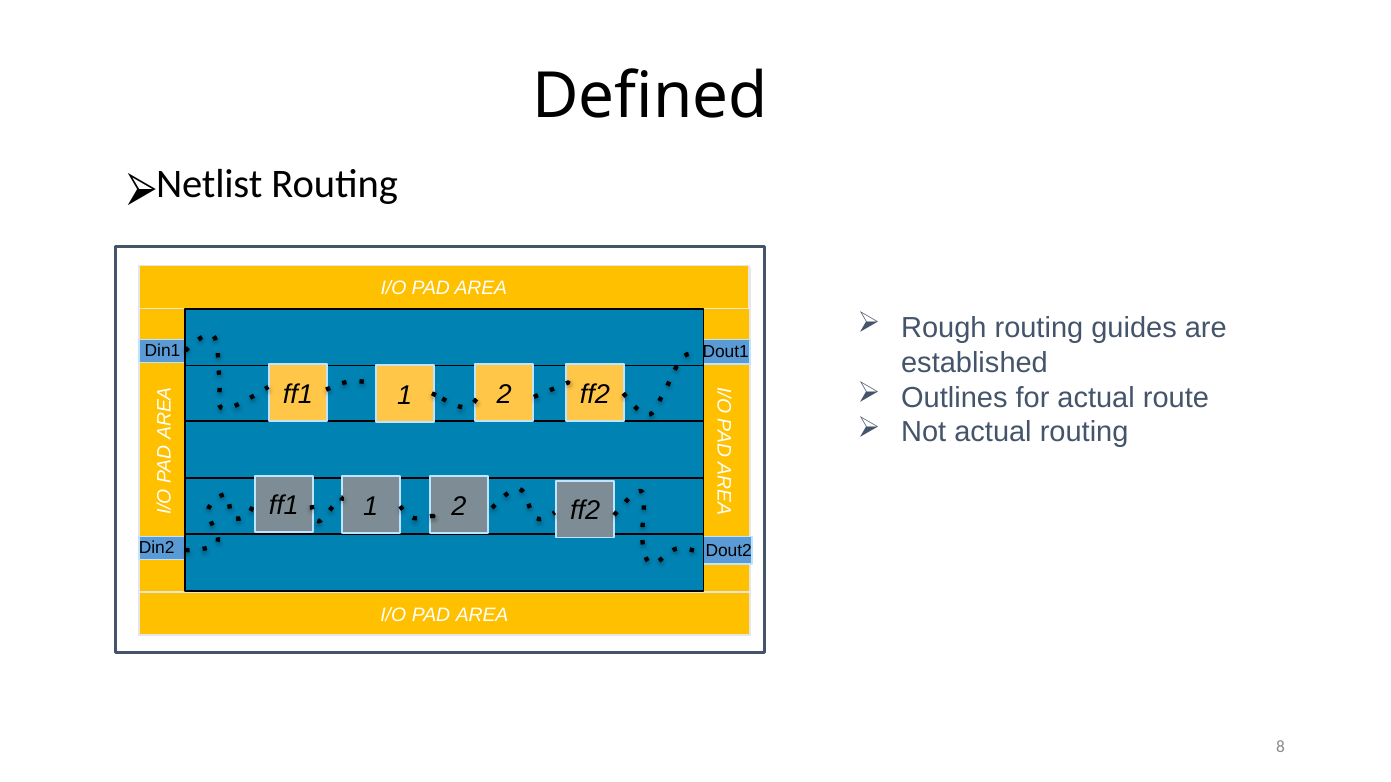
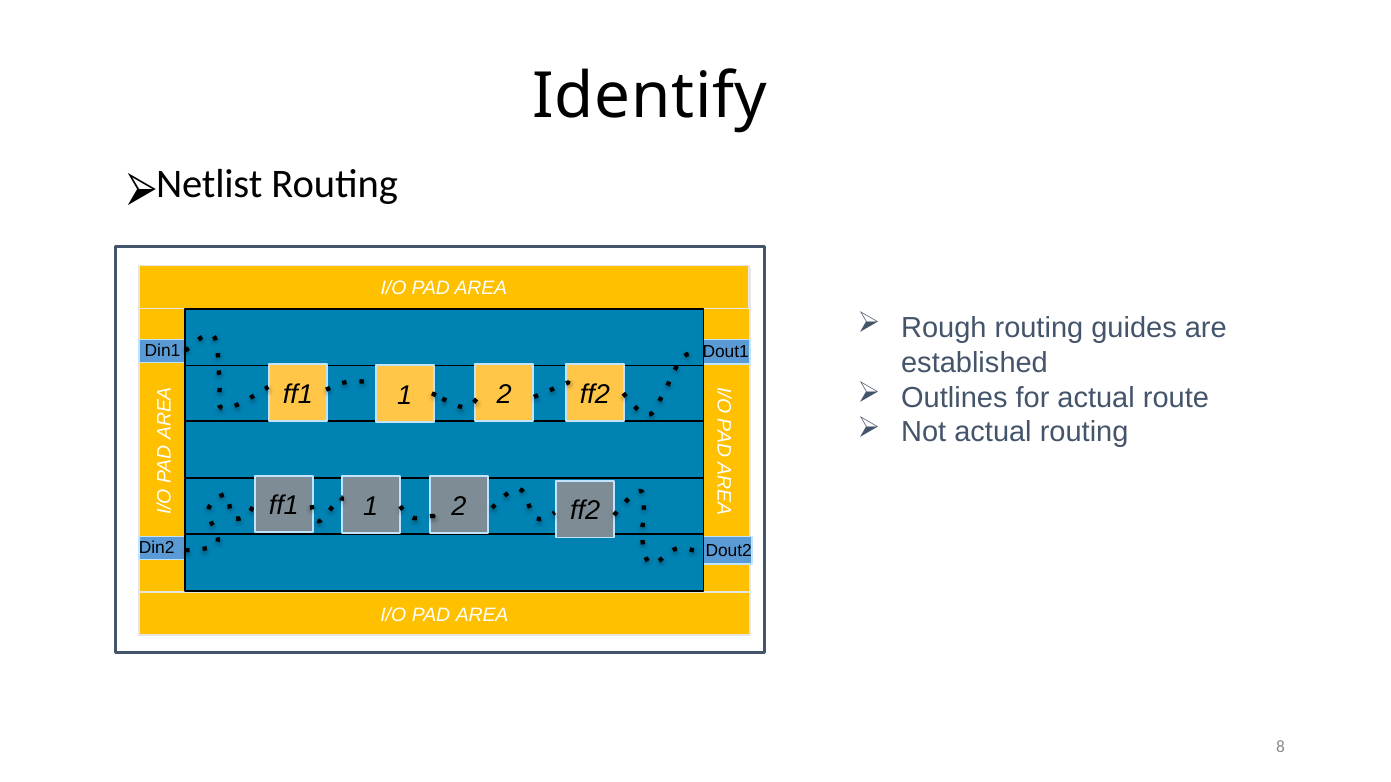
Defined: Defined -> Identify
